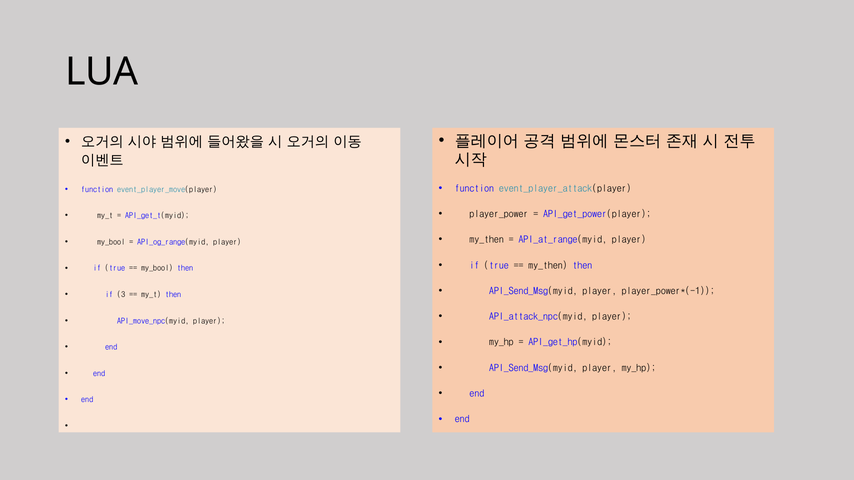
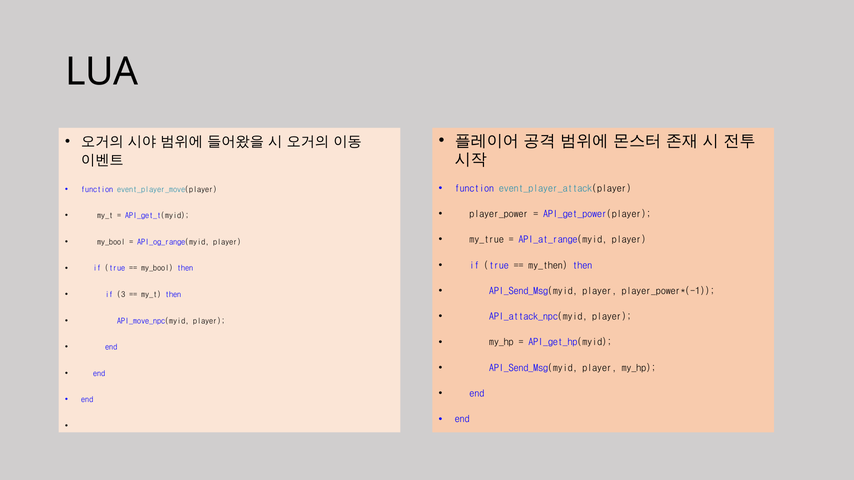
my_then at (487, 240): my_then -> my_true
